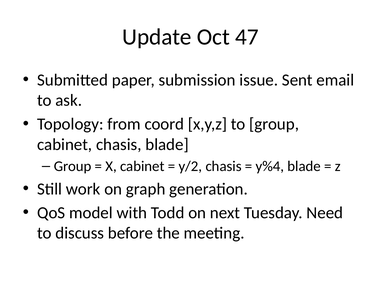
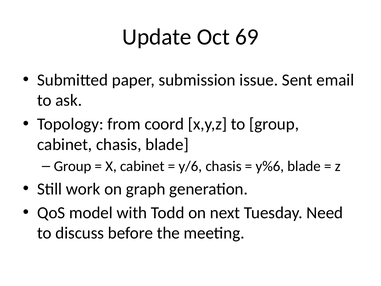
47: 47 -> 69
y/2: y/2 -> y/6
y%4: y%4 -> y%6
